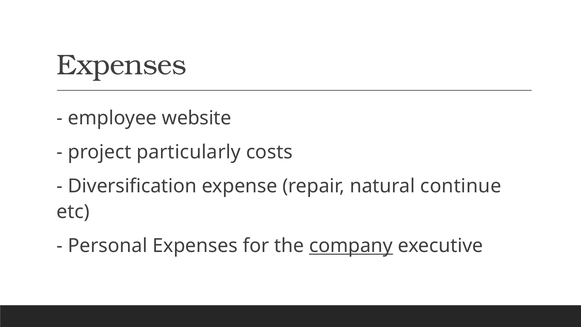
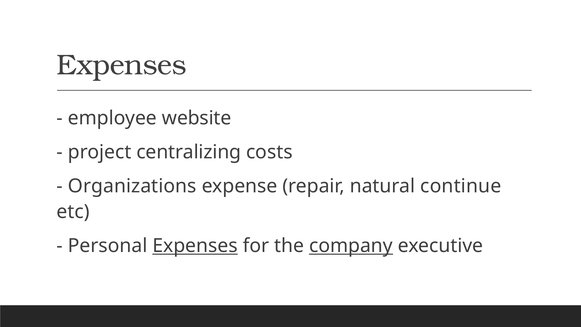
particularly: particularly -> centralizing
Diversification: Diversification -> Organizations
Expenses at (195, 246) underline: none -> present
